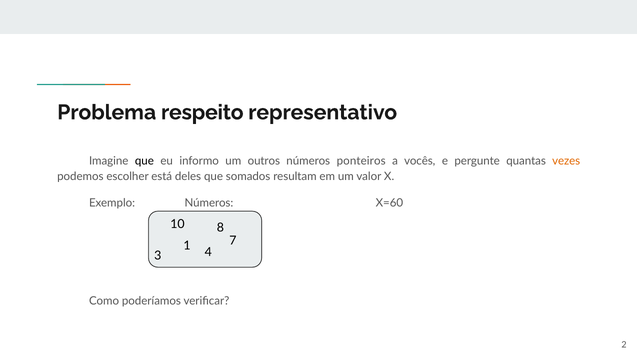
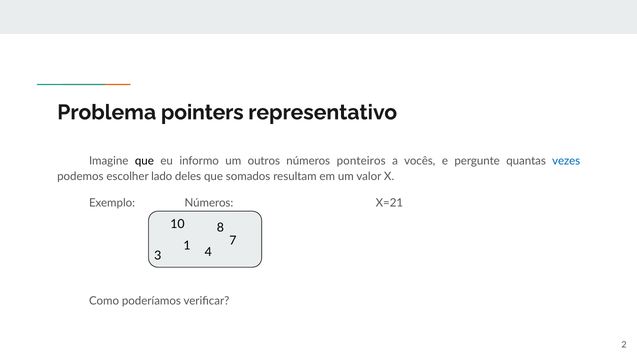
respeito: respeito -> pointers
vezes colour: orange -> blue
está: está -> lado
X=60: X=60 -> X=21
